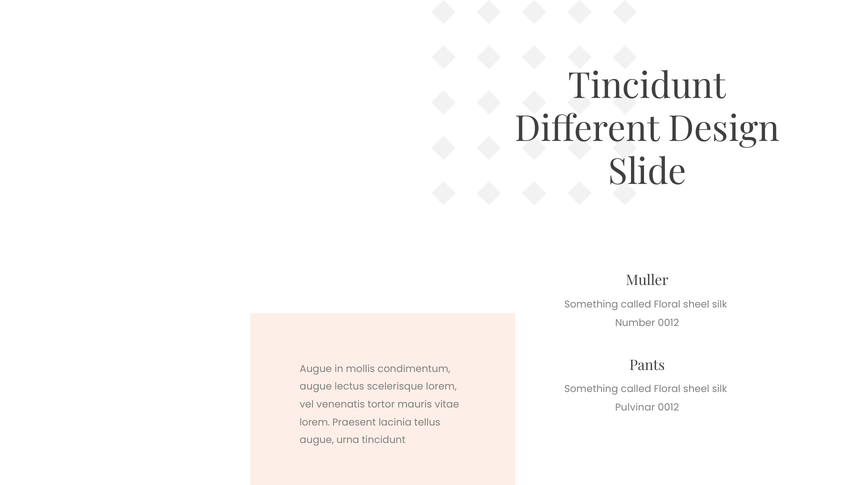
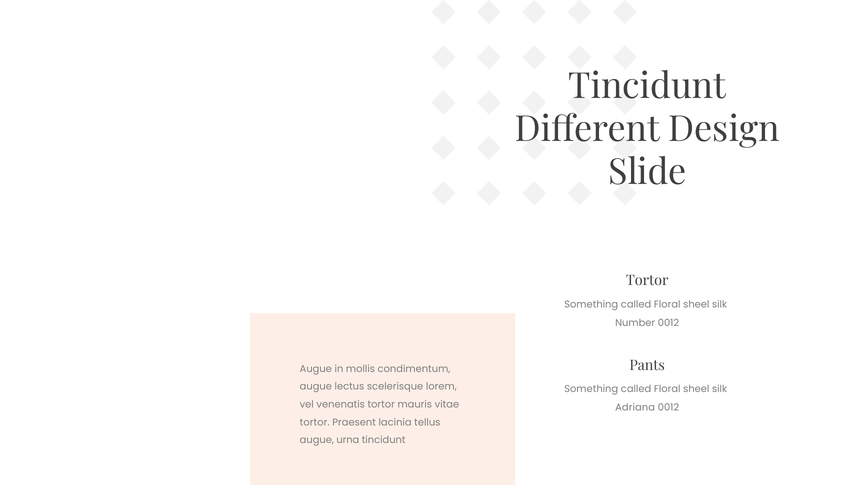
Muller at (647, 281): Muller -> Tortor
Pulvinar: Pulvinar -> Adriana
lorem at (315, 423): lorem -> tortor
